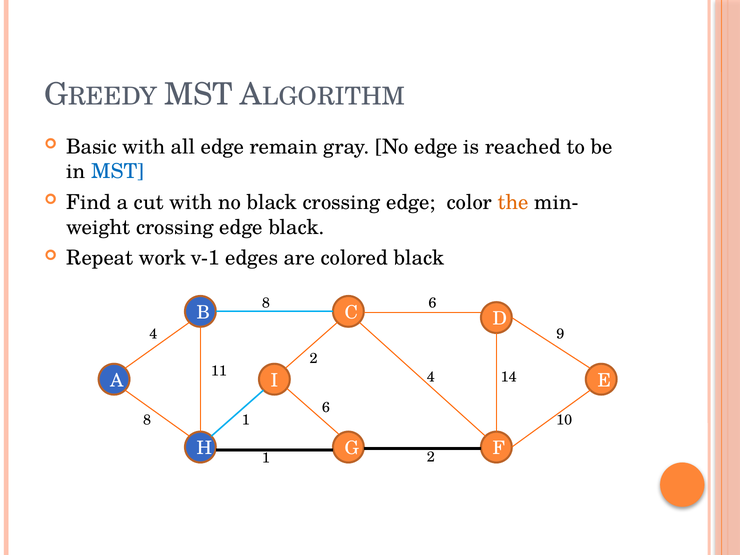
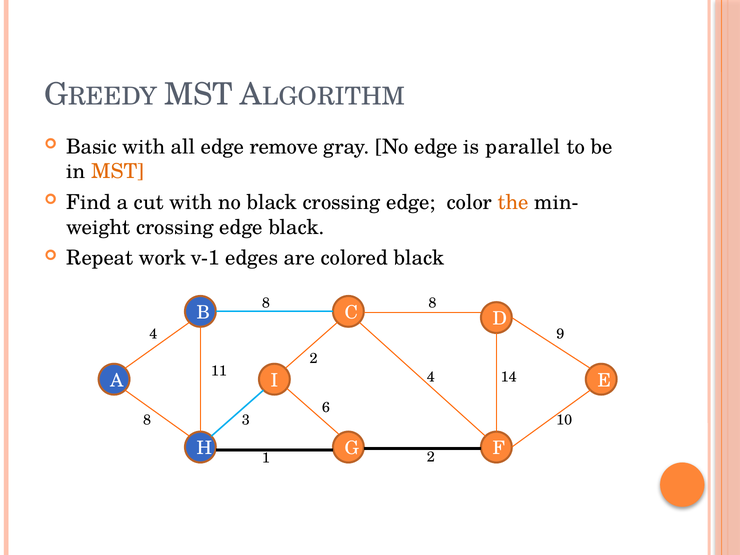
remain: remain -> remove
reached: reached -> parallel
MST at (118, 172) colour: blue -> orange
8 6: 6 -> 8
8 1: 1 -> 3
